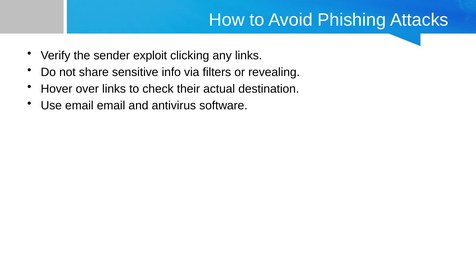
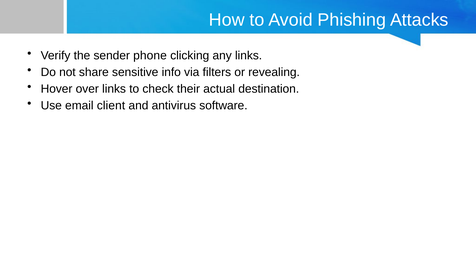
exploit: exploit -> phone
email email: email -> client
